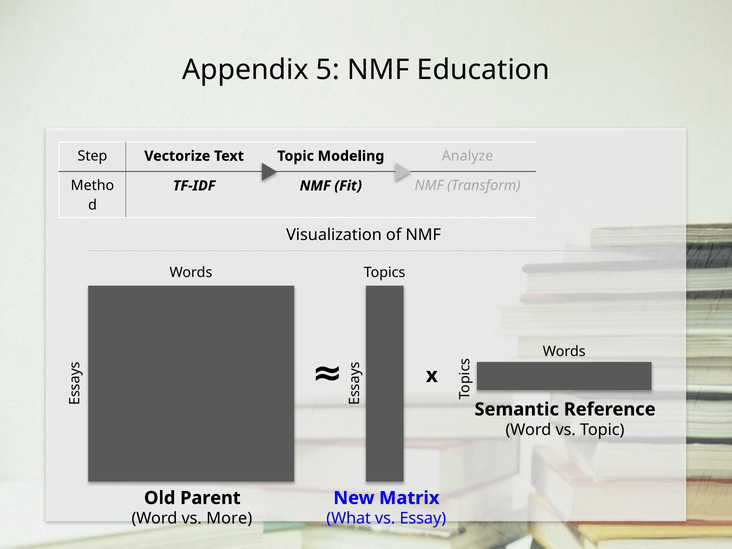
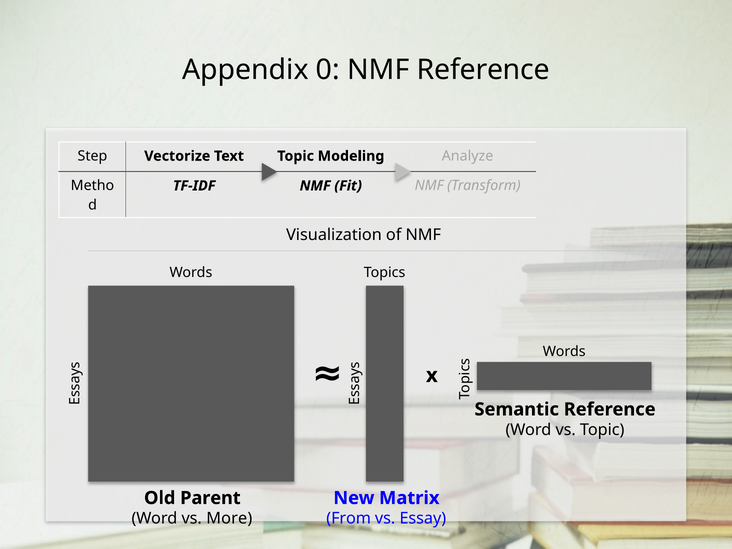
5: 5 -> 0
NMF Education: Education -> Reference
What: What -> From
